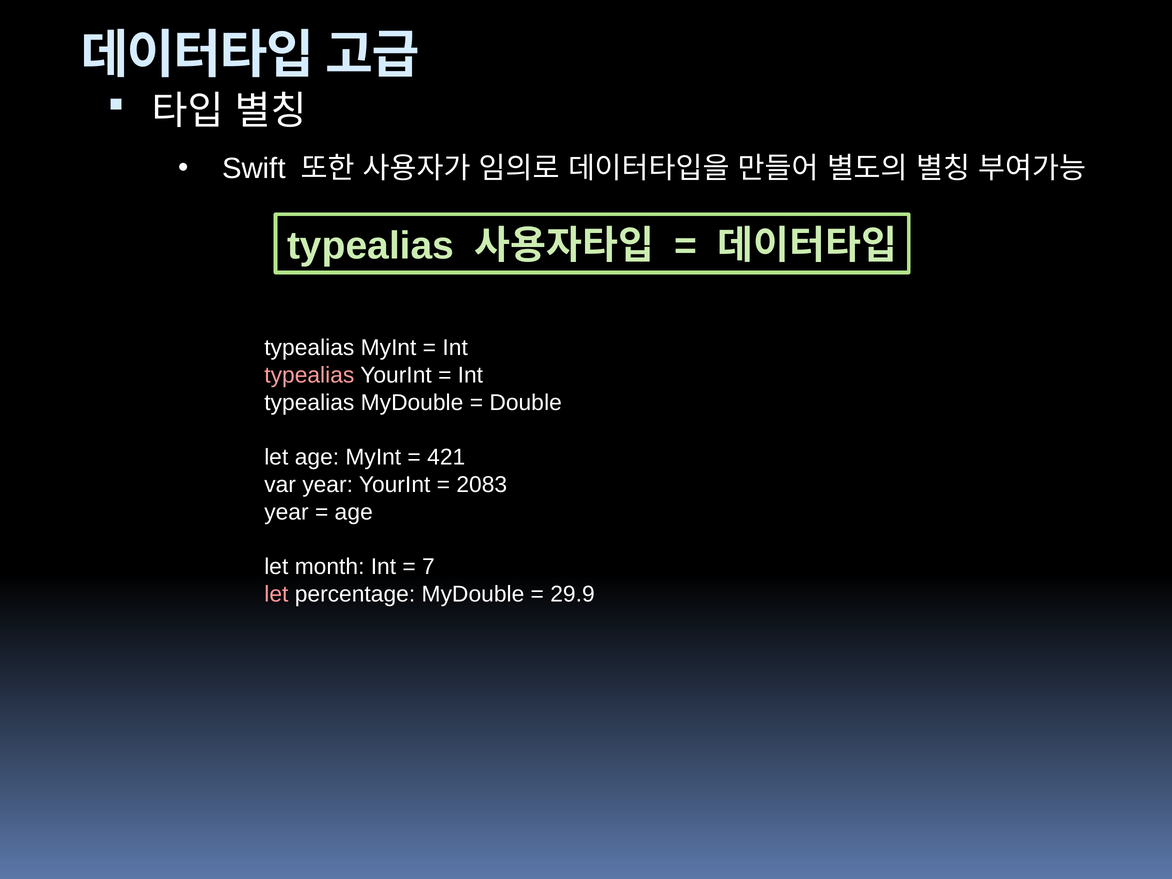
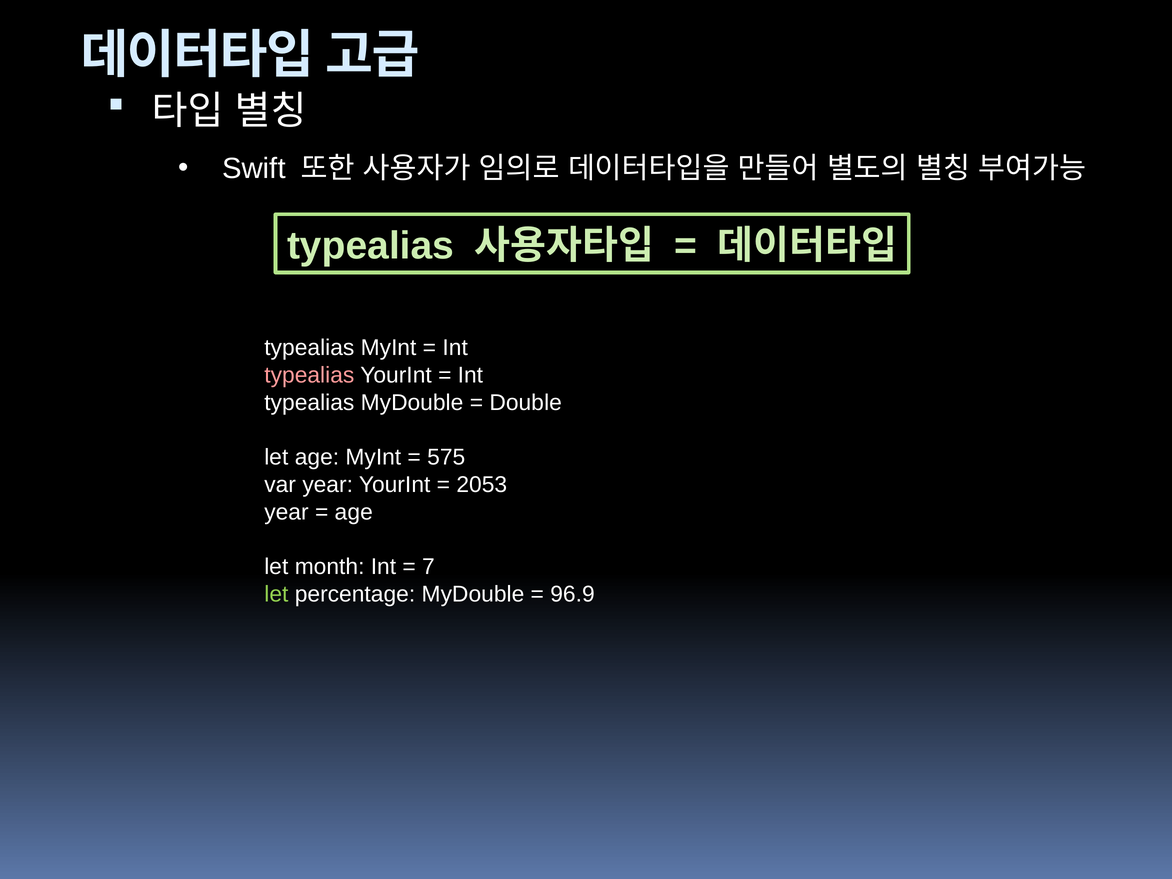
421: 421 -> 575
2083: 2083 -> 2053
let at (276, 594) colour: pink -> light green
29.9: 29.9 -> 96.9
